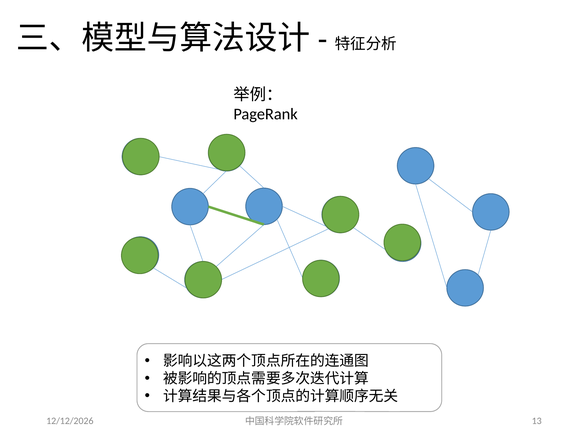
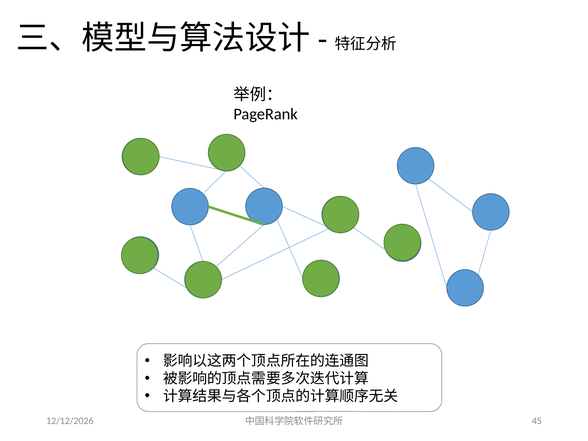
13: 13 -> 45
